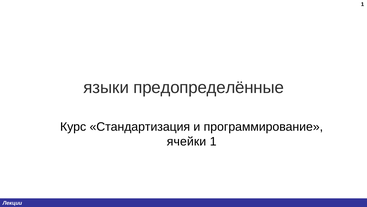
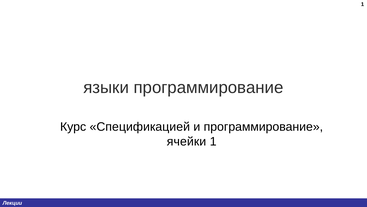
языки предопределённые: предопределённые -> программирование
Стандартизация: Стандартизация -> Спецификацией
